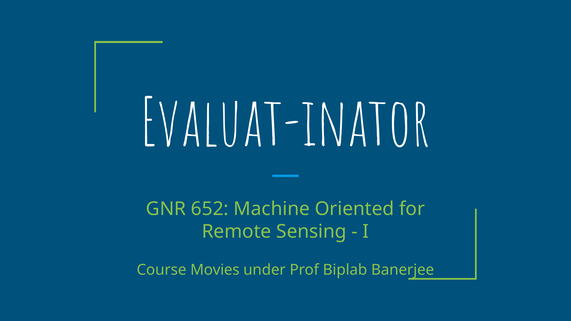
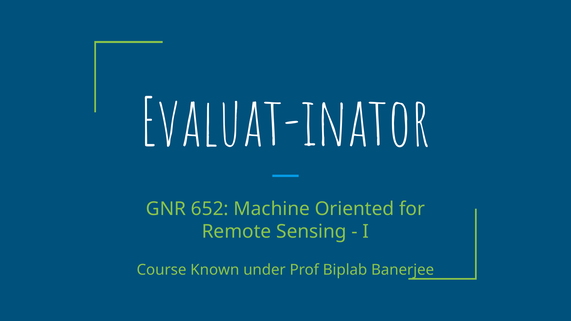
Movies: Movies -> Known
